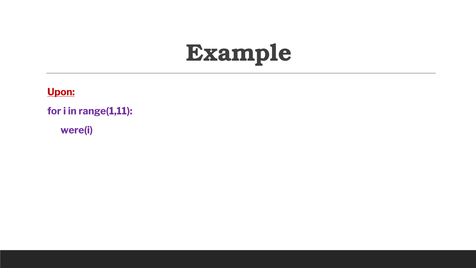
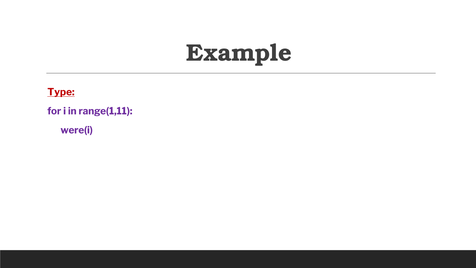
Upon: Upon -> Type
